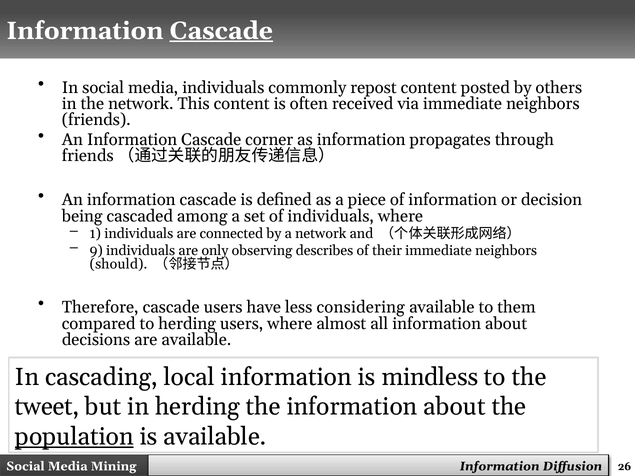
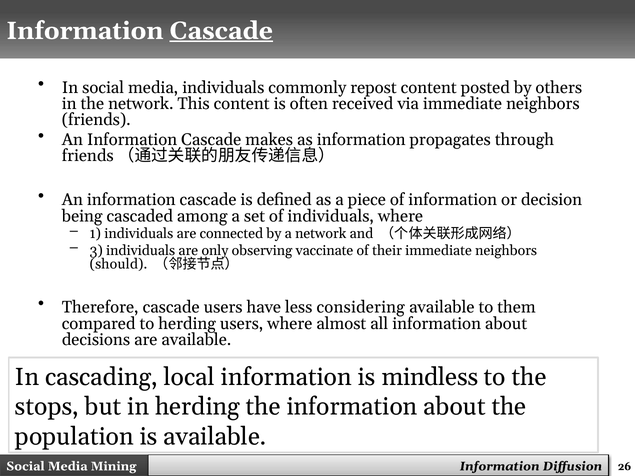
corner: corner -> makes
9: 9 -> 3
describes: describes -> vaccinate
tweet: tweet -> stops
population underline: present -> none
